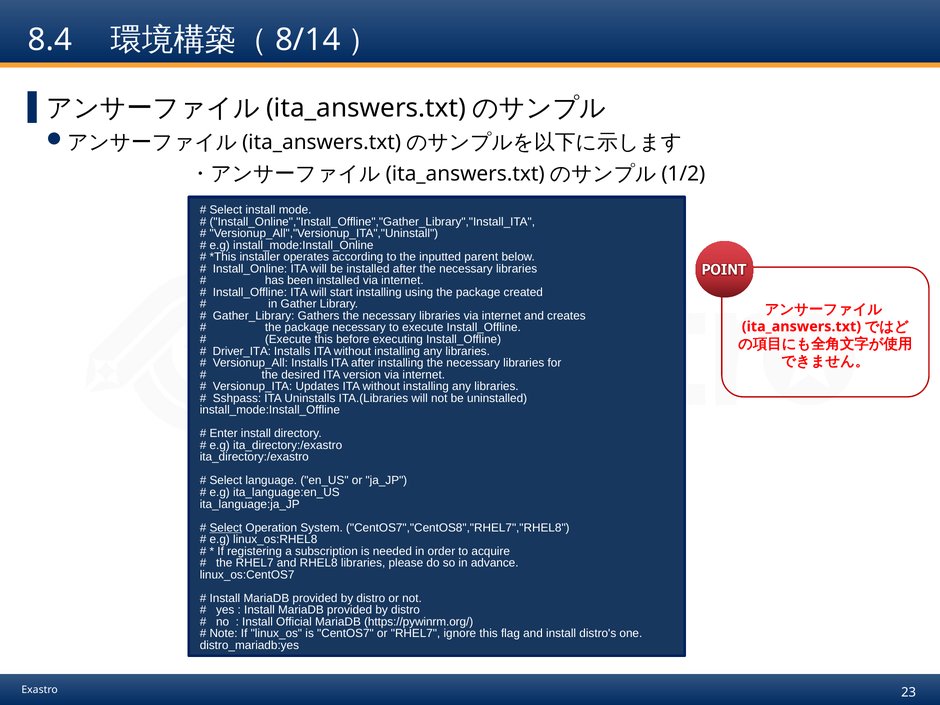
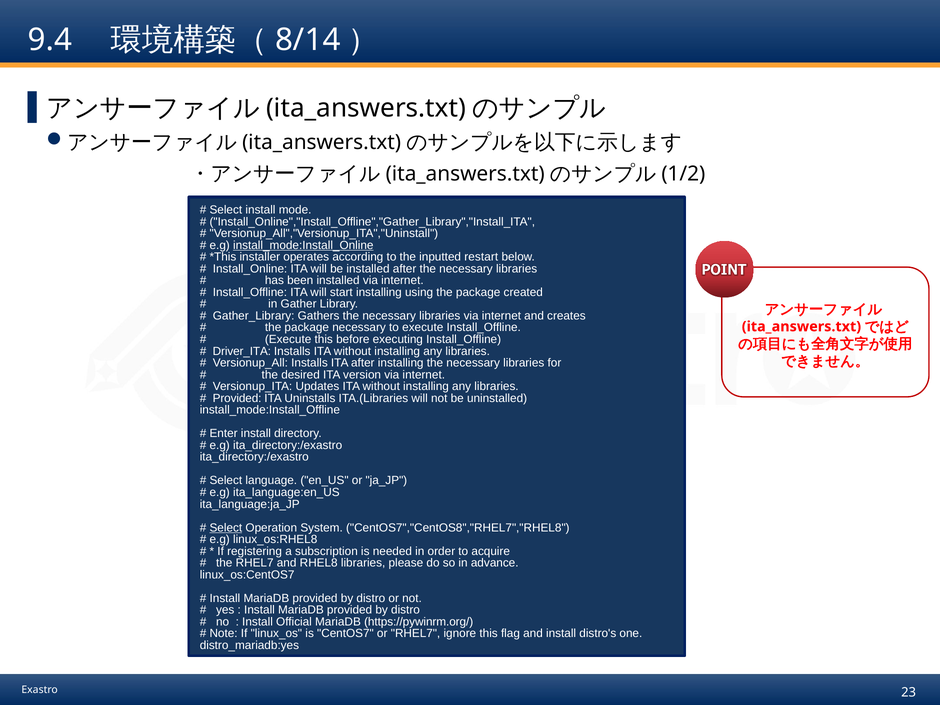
8.4: 8.4 -> 9.4
install_mode:Install_Online underline: none -> present
parent: parent -> restart
Sshpass at (237, 398): Sshpass -> Provided
